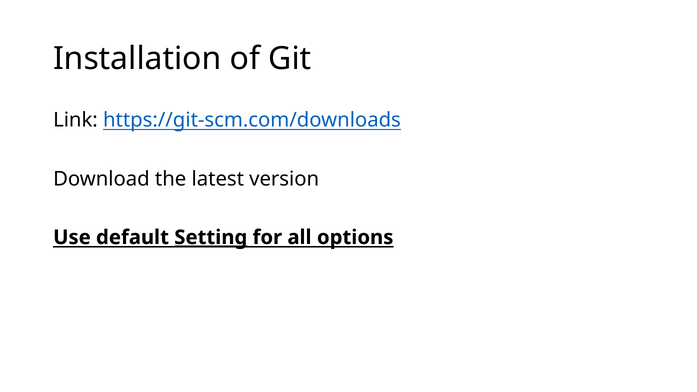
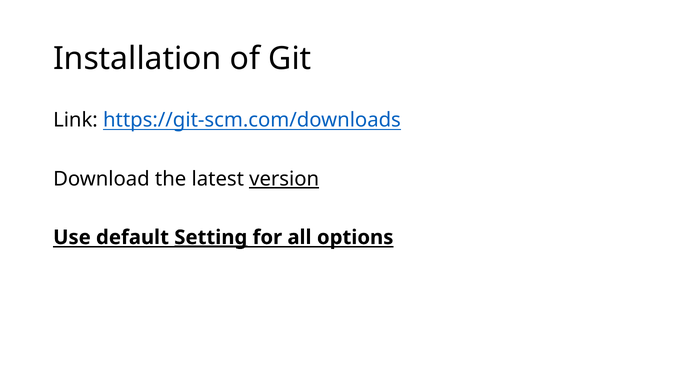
version underline: none -> present
